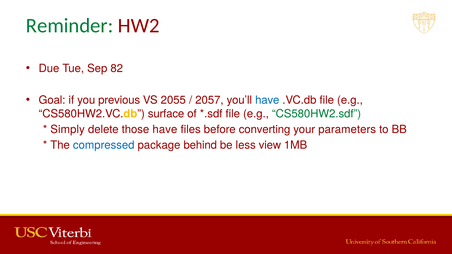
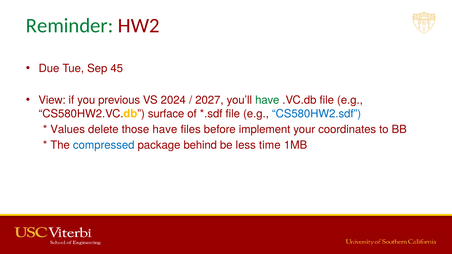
82: 82 -> 45
Goal: Goal -> View
2055: 2055 -> 2024
2057: 2057 -> 2027
have at (267, 100) colour: blue -> green
CS580HW2.sdf colour: green -> blue
Simply: Simply -> Values
converting: converting -> implement
parameters: parameters -> coordinates
view: view -> time
